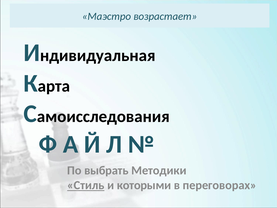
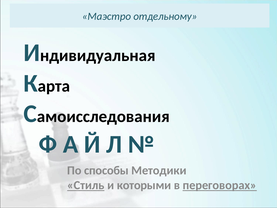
возрастает: возрастает -> отдельному
выбрать: выбрать -> способы
переговорах underline: none -> present
